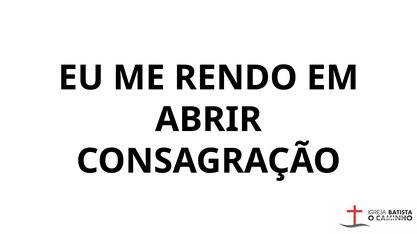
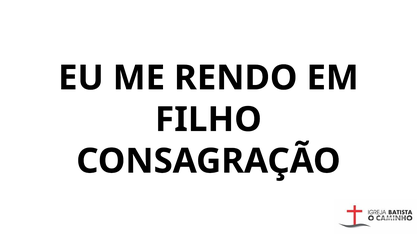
ABRIR: ABRIR -> FILHO
